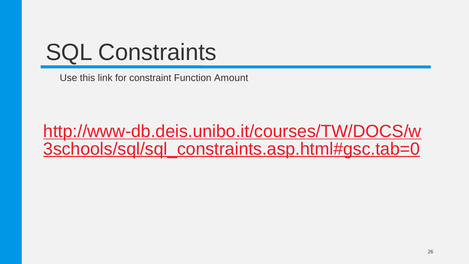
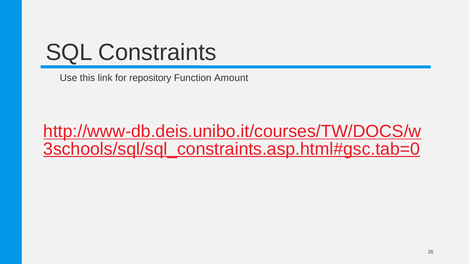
constraint: constraint -> repository
